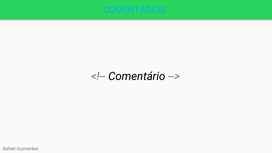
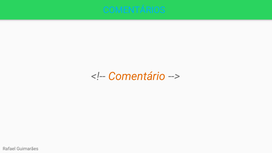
Comentário colour: black -> orange
